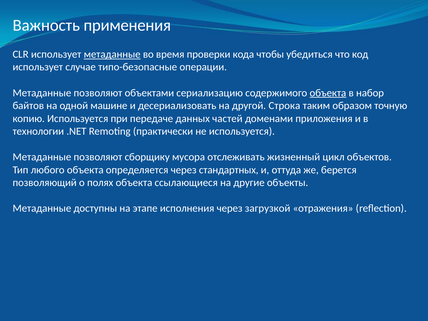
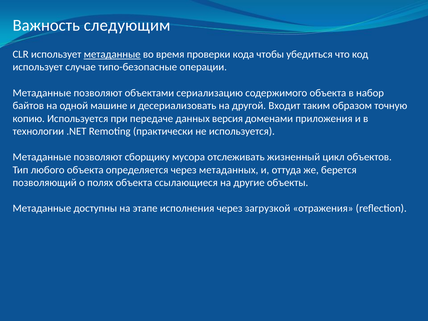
применения: применения -> следующим
объекта at (328, 93) underline: present -> none
Строка: Строка -> Входит
частей: частей -> версия
стандартных: стандартных -> метаданных
